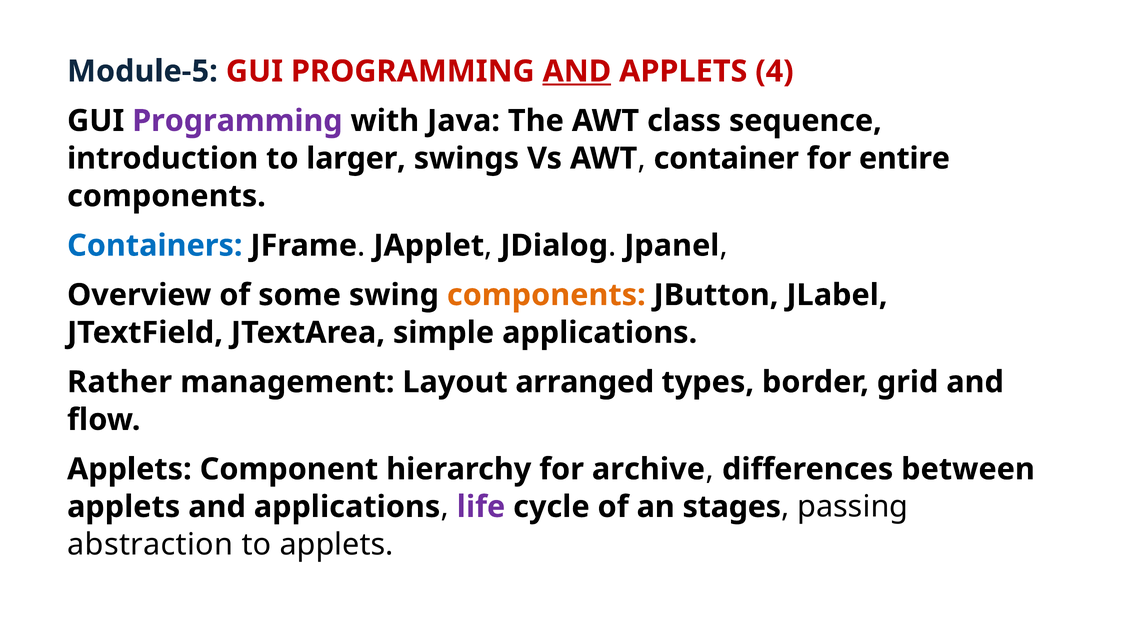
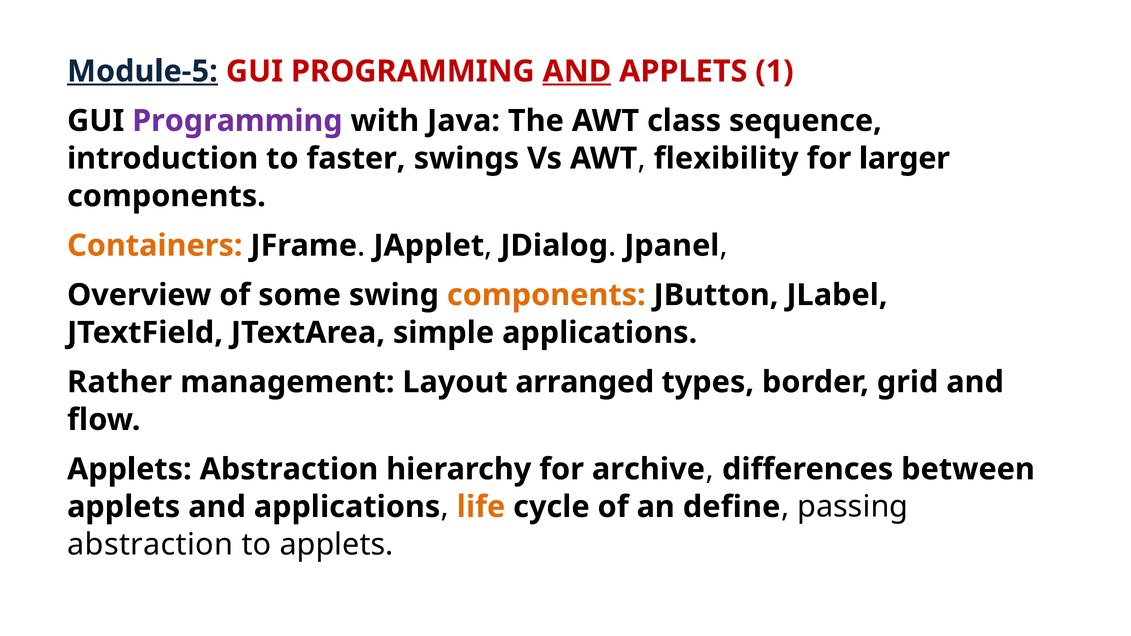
Module-5 underline: none -> present
4: 4 -> 1
larger: larger -> faster
container: container -> flexibility
entire: entire -> larger
Containers colour: blue -> orange
Applets Component: Component -> Abstraction
life colour: purple -> orange
stages: stages -> define
